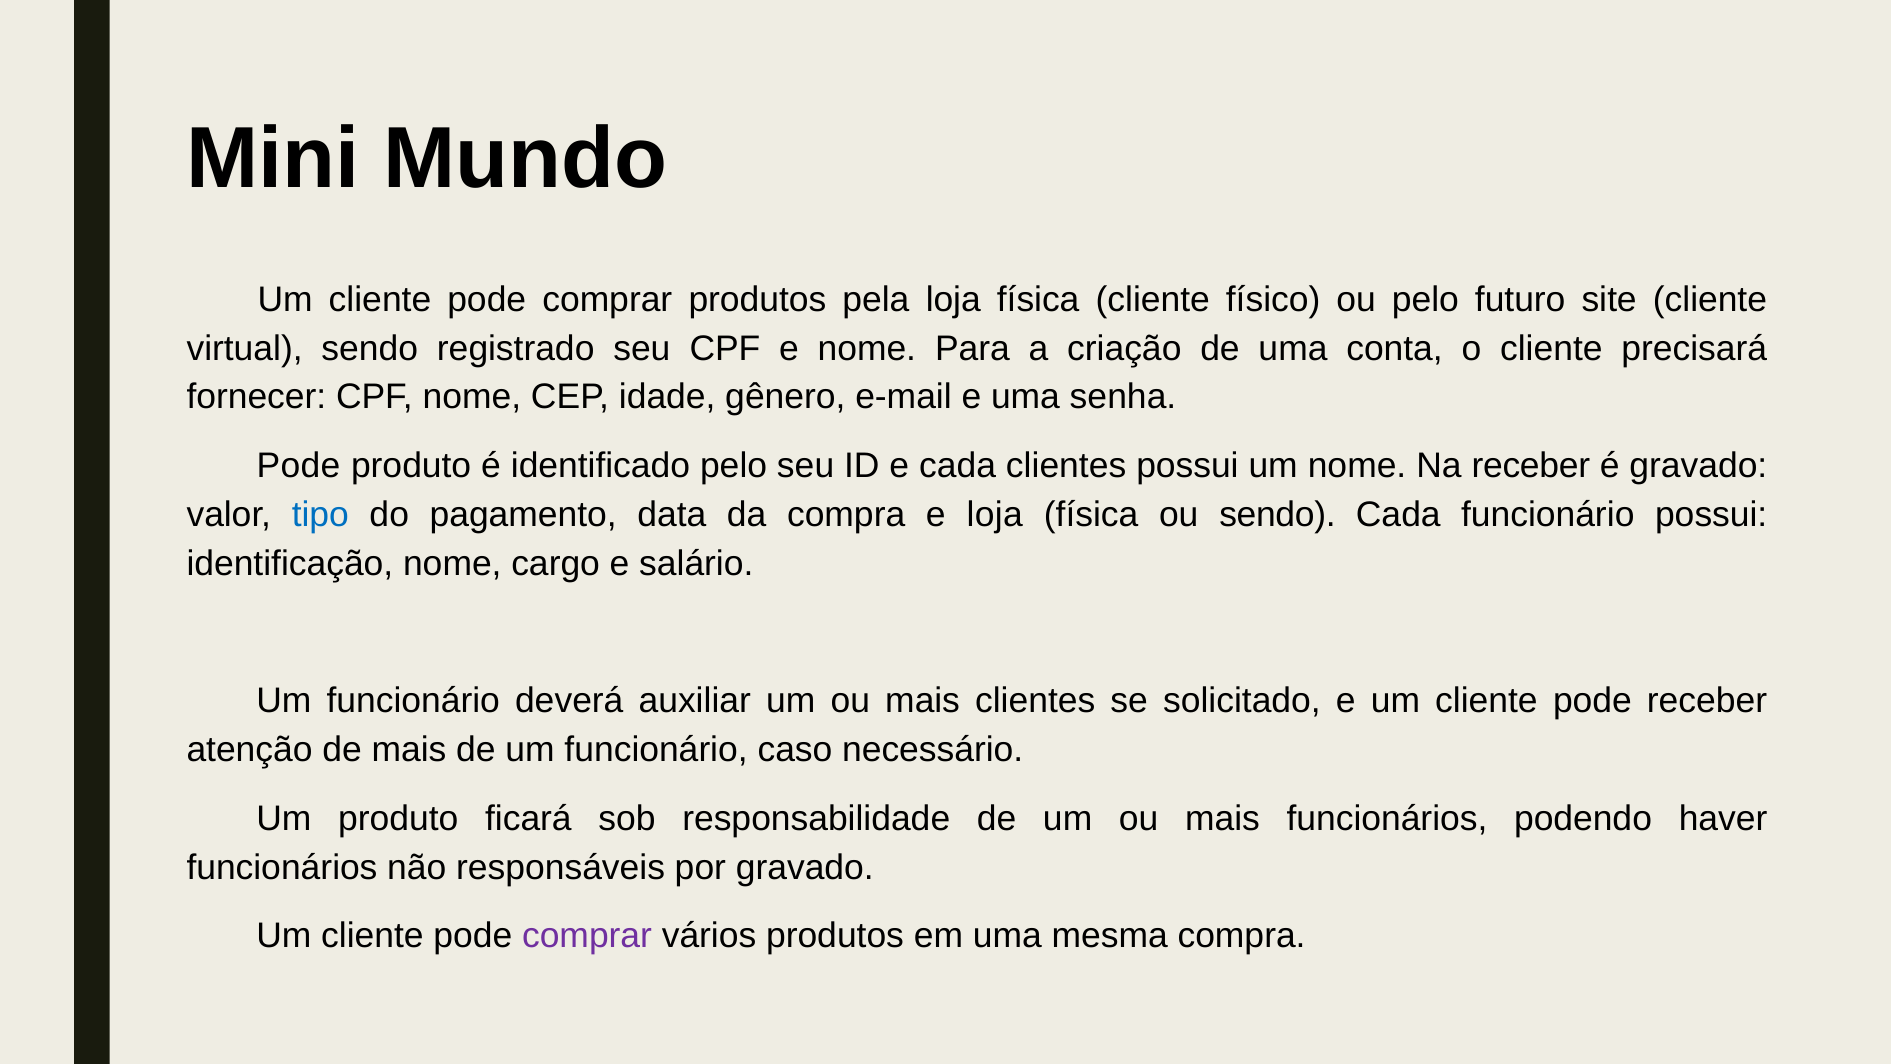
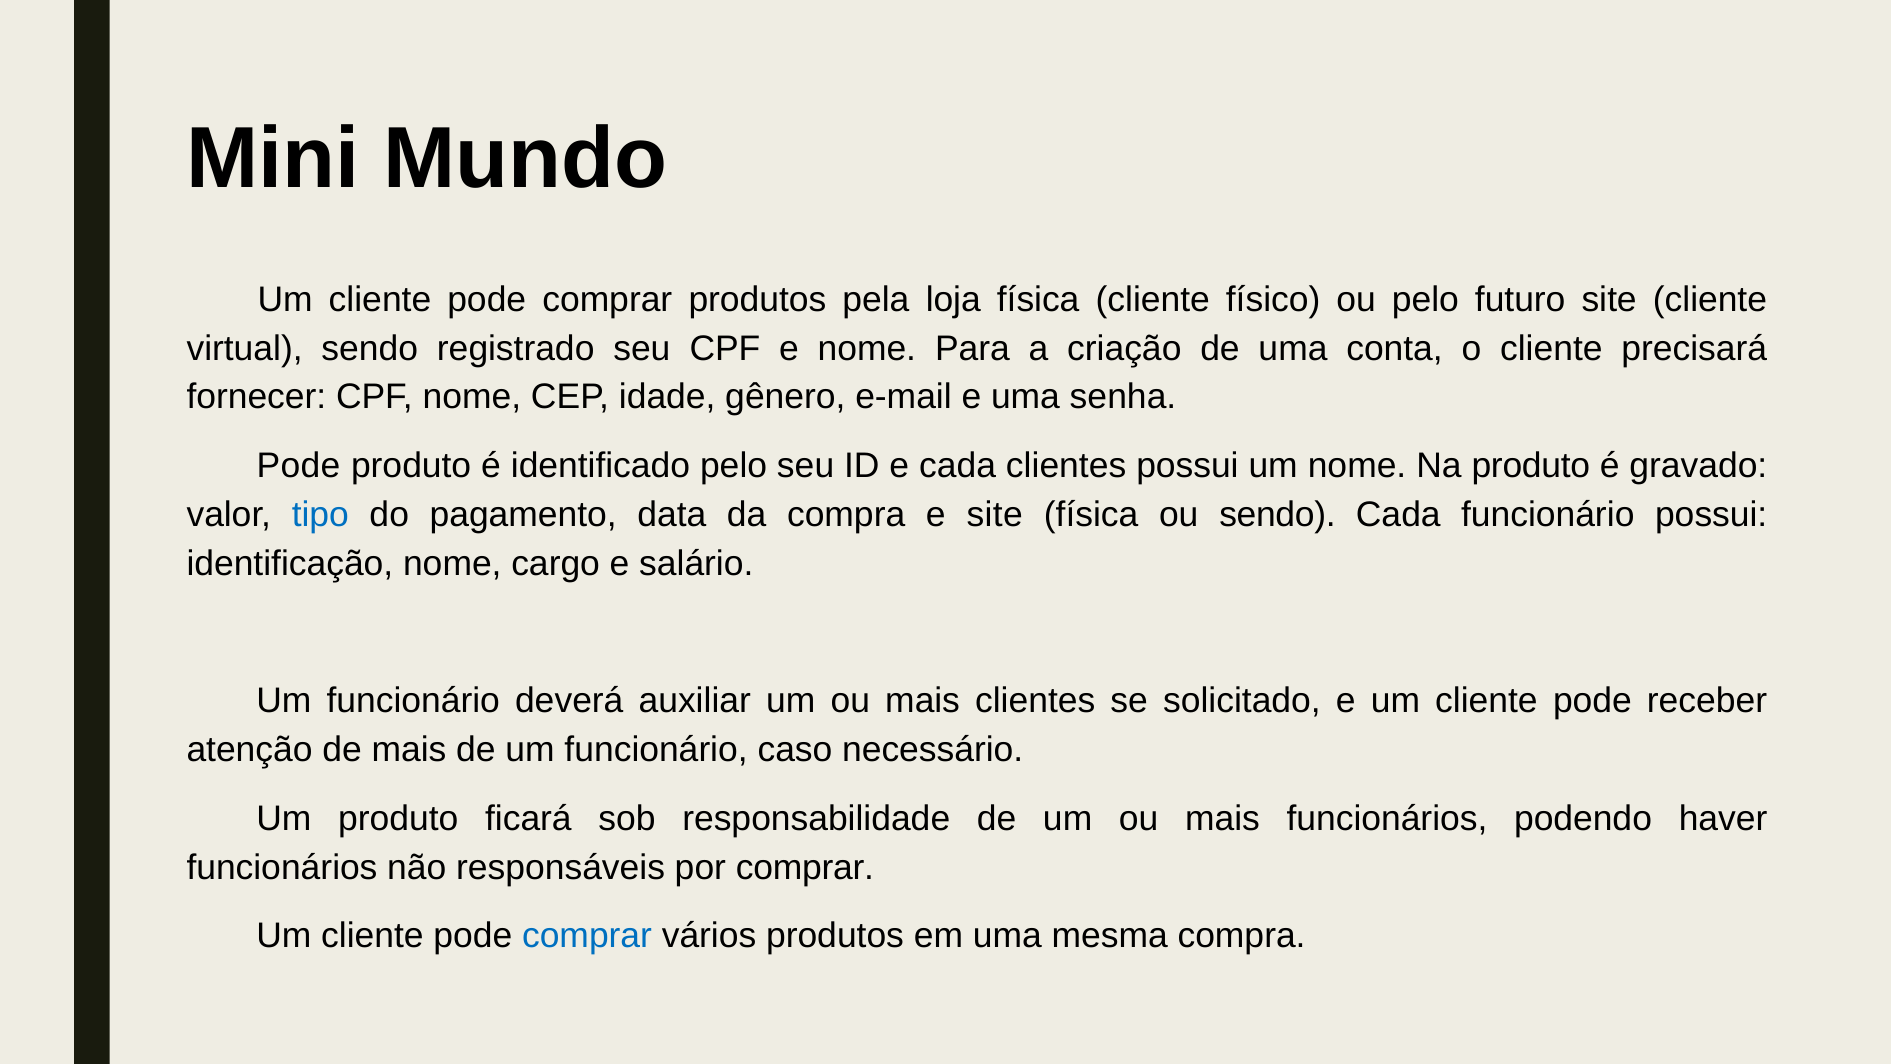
Na receber: receber -> produto
e loja: loja -> site
por gravado: gravado -> comprar
comprar at (587, 936) colour: purple -> blue
